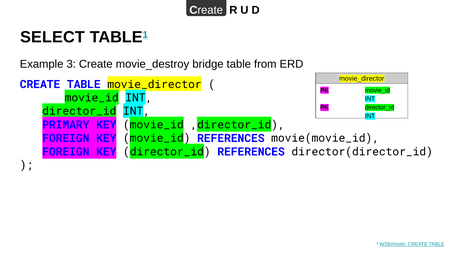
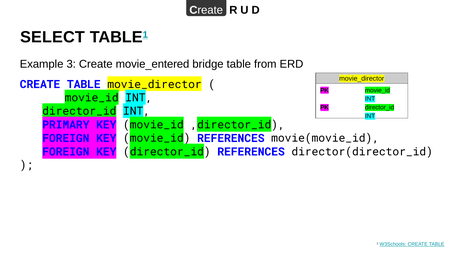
movie_destroy: movie_destroy -> movie_entered
